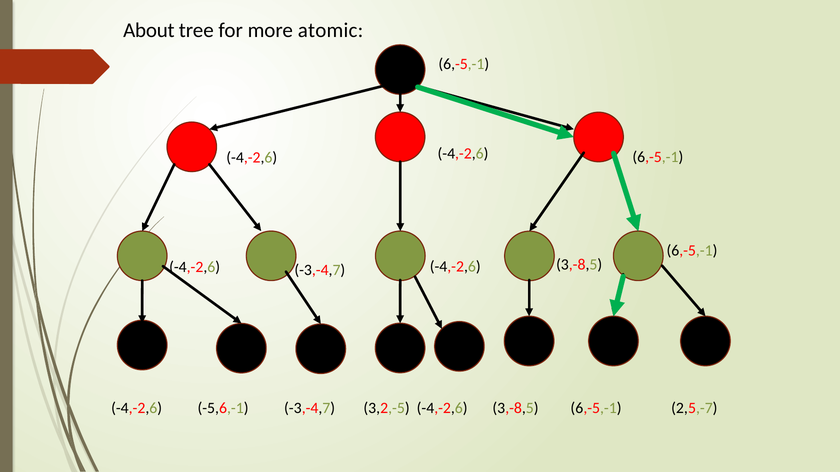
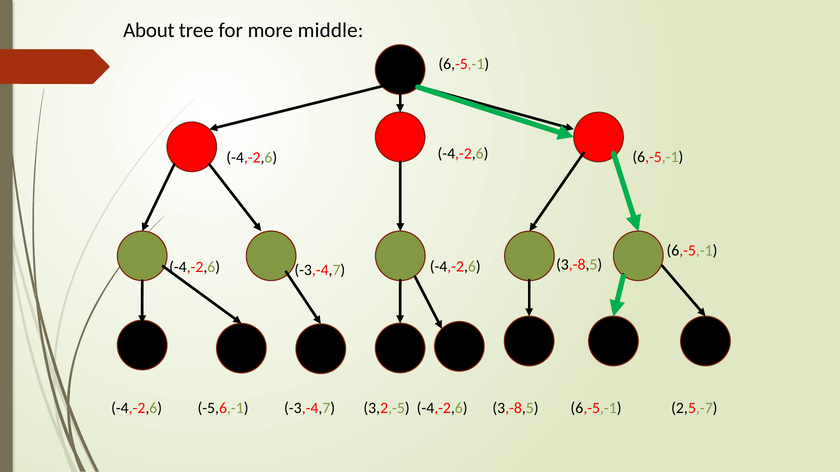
atomic: atomic -> middle
